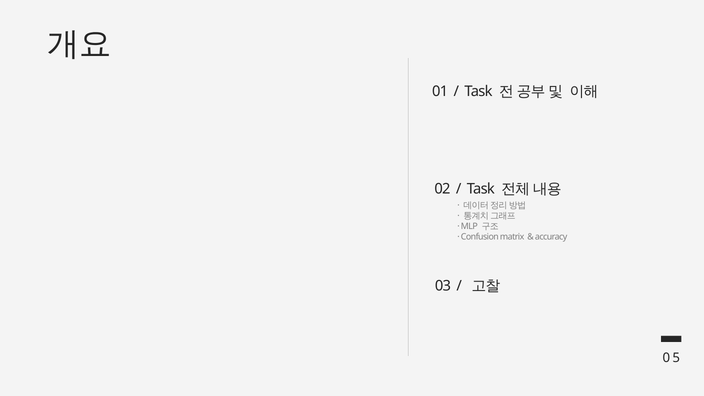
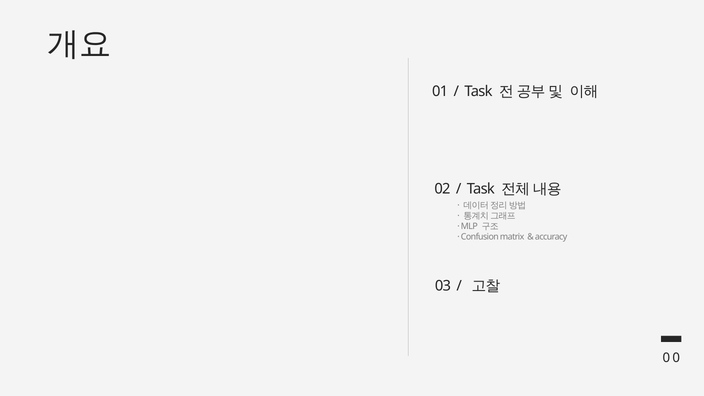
0 5: 5 -> 0
